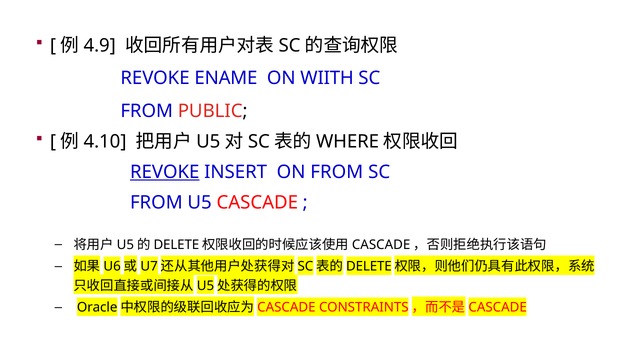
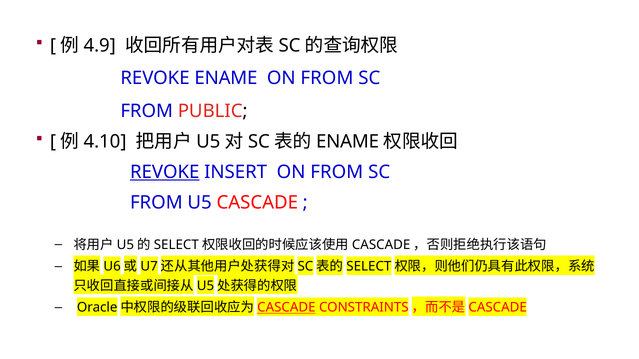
WIITH at (327, 78): WIITH -> FROM
WHERE at (348, 142): WHERE -> ENAME
DELETE at (176, 245): DELETE -> SELECT
DELETE at (369, 267): DELETE -> SELECT
CASCADE at (286, 308) underline: none -> present
